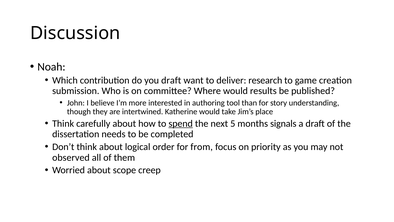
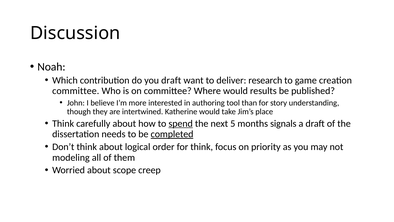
submission at (76, 91): submission -> committee
completed underline: none -> present
for from: from -> think
observed: observed -> modeling
